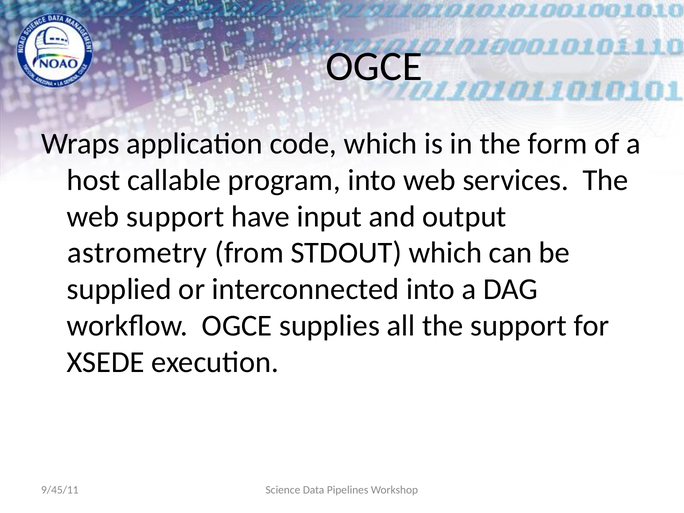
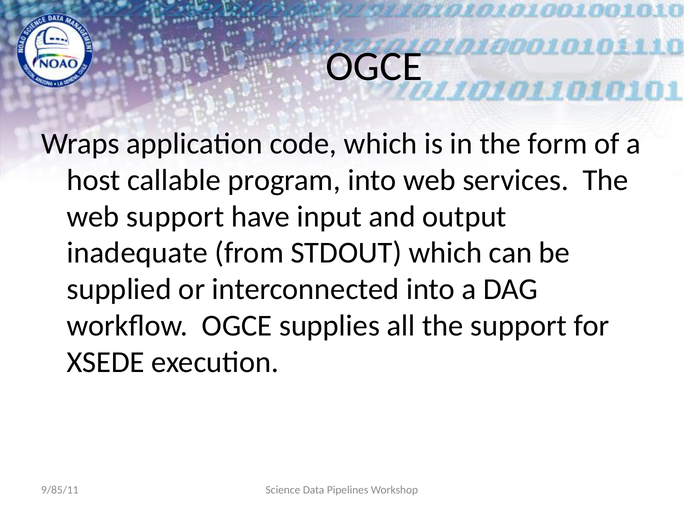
astrometry: astrometry -> inadequate
9/45/11: 9/45/11 -> 9/85/11
